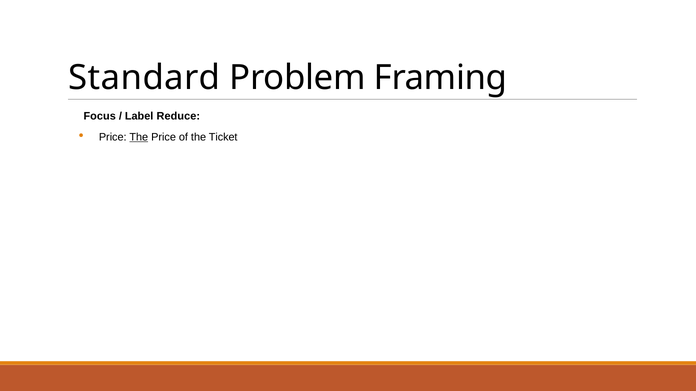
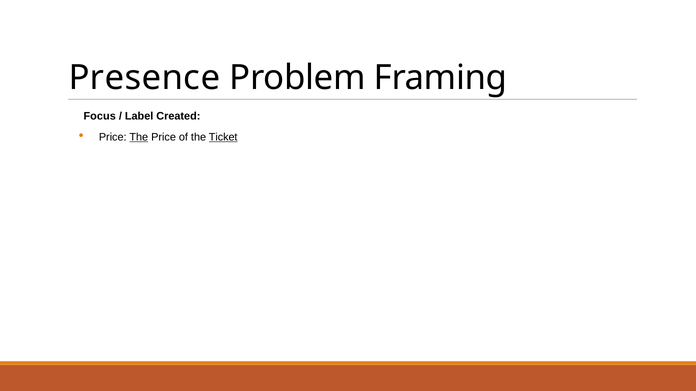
Standard: Standard -> Presence
Reduce: Reduce -> Created
Ticket underline: none -> present
